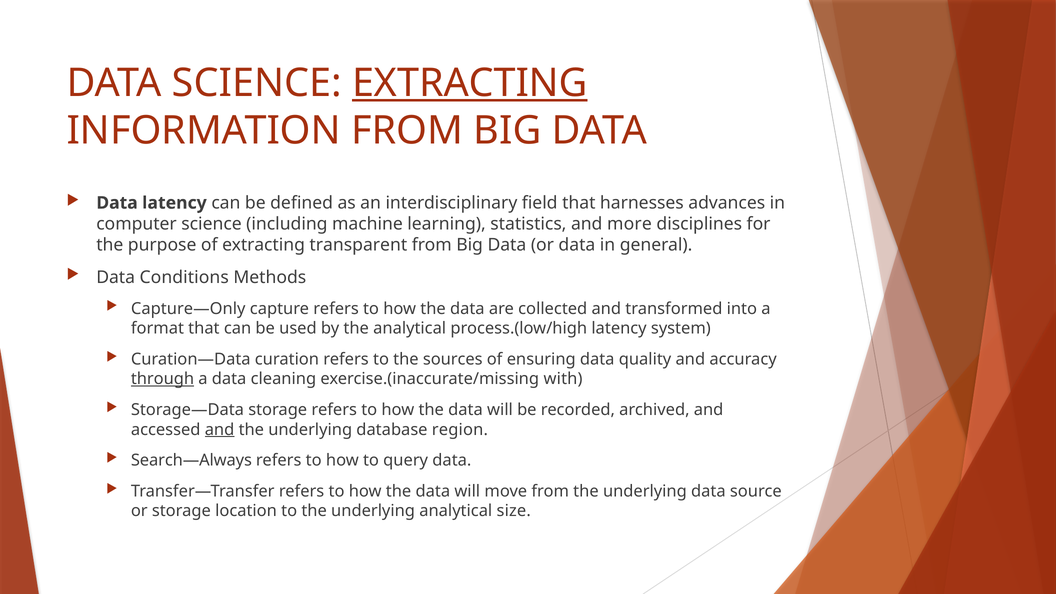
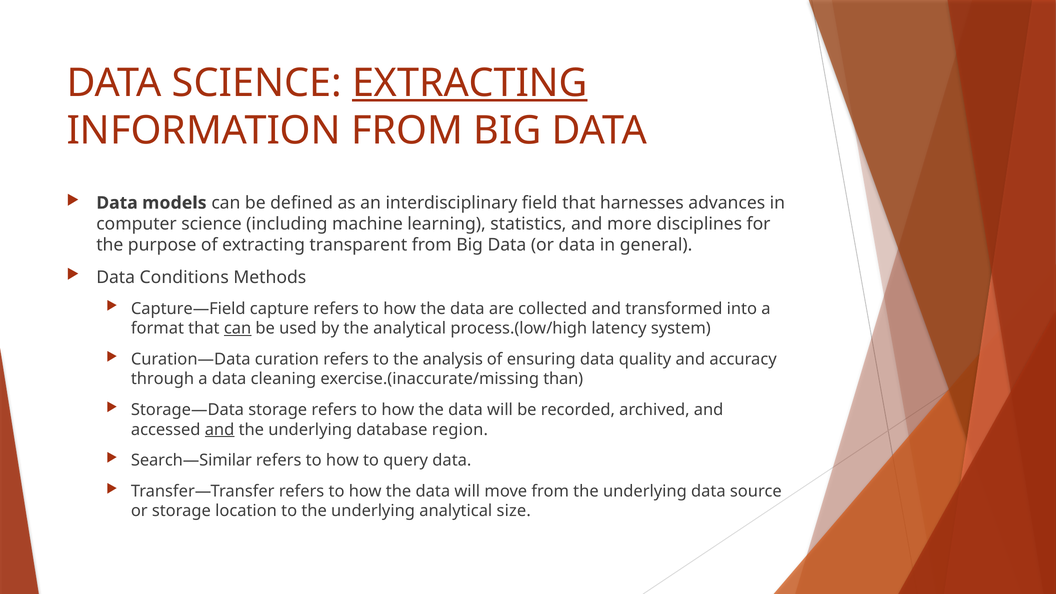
Data latency: latency -> models
Capture—Only: Capture—Only -> Capture—Field
can at (238, 328) underline: none -> present
sources: sources -> analysis
through underline: present -> none
with: with -> than
Search—Always: Search—Always -> Search—Similar
